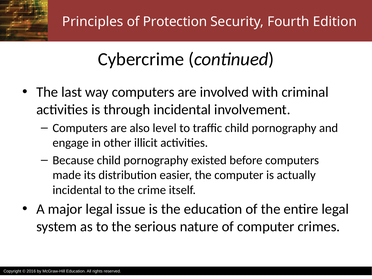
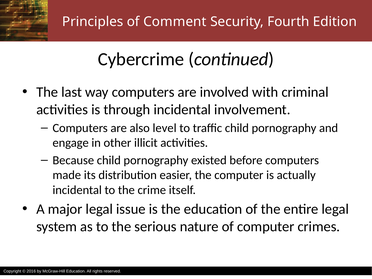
Protection: Protection -> Comment
